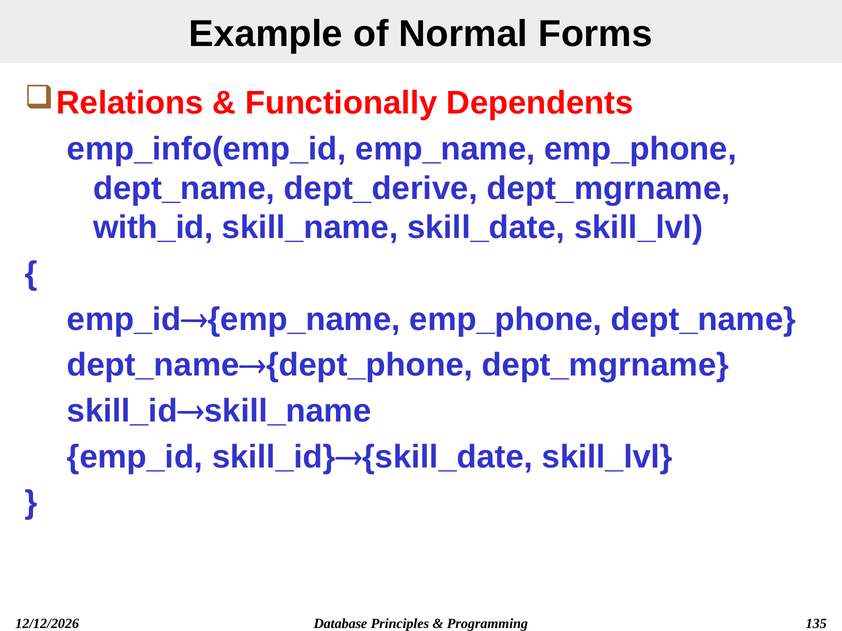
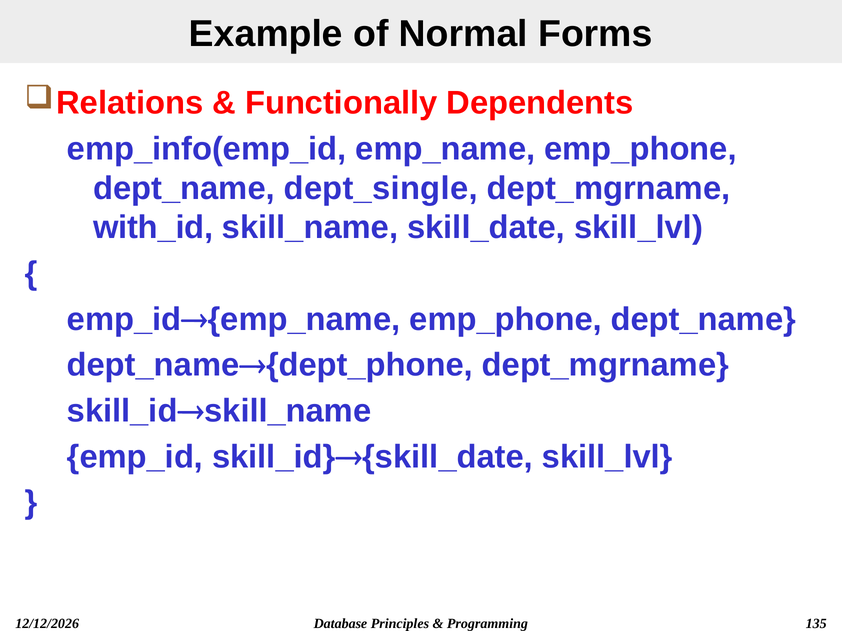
dept_derive: dept_derive -> dept_single
